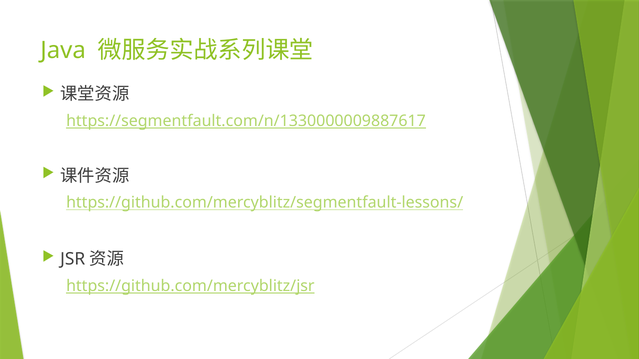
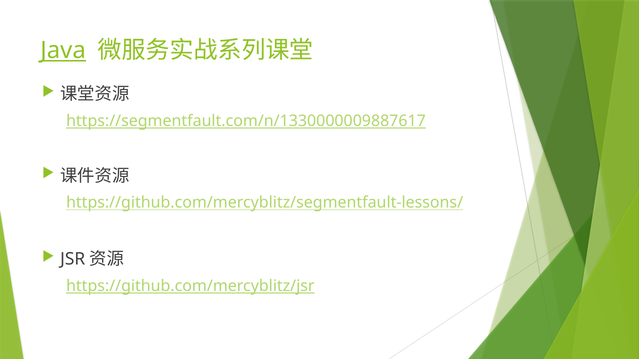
Java underline: none -> present
